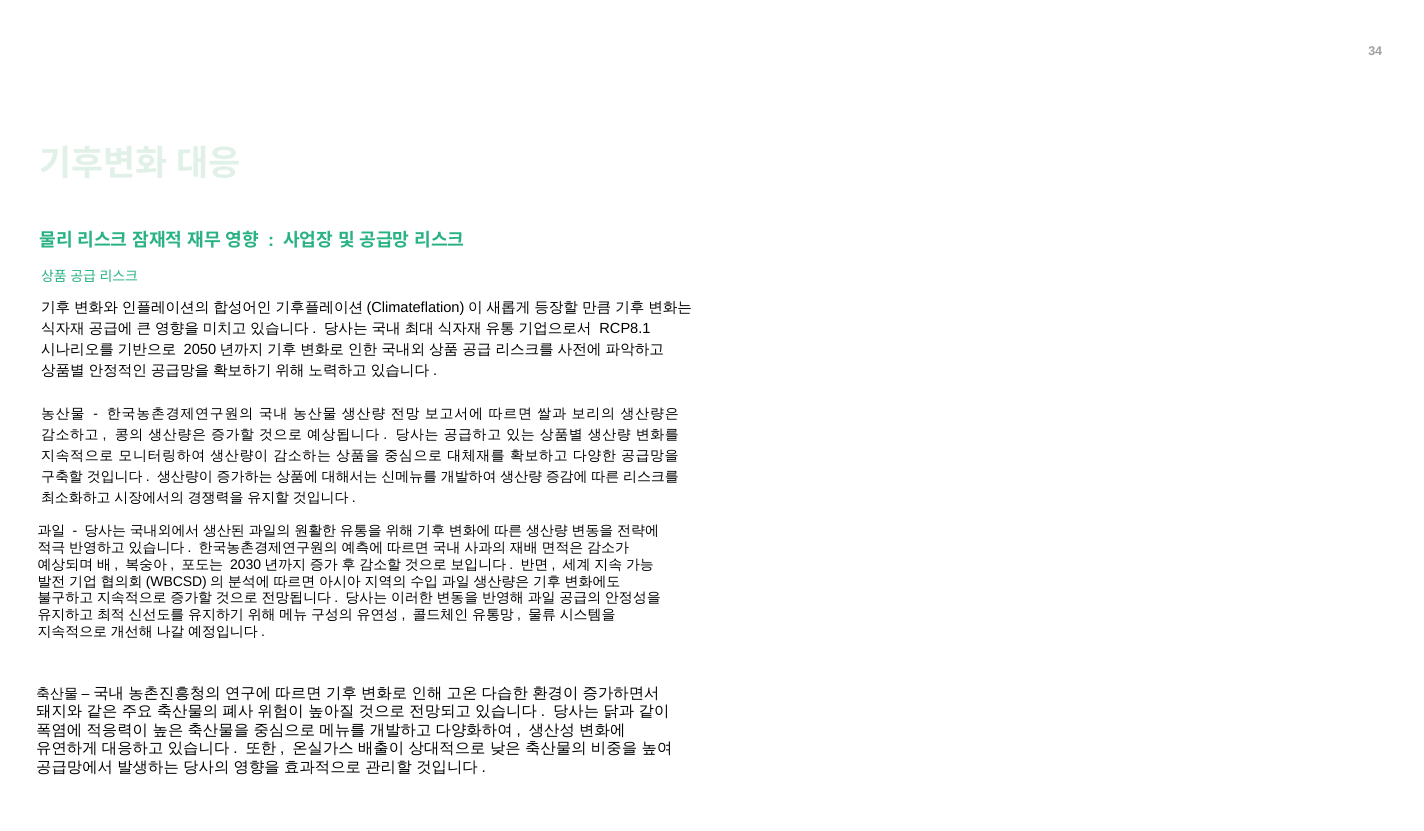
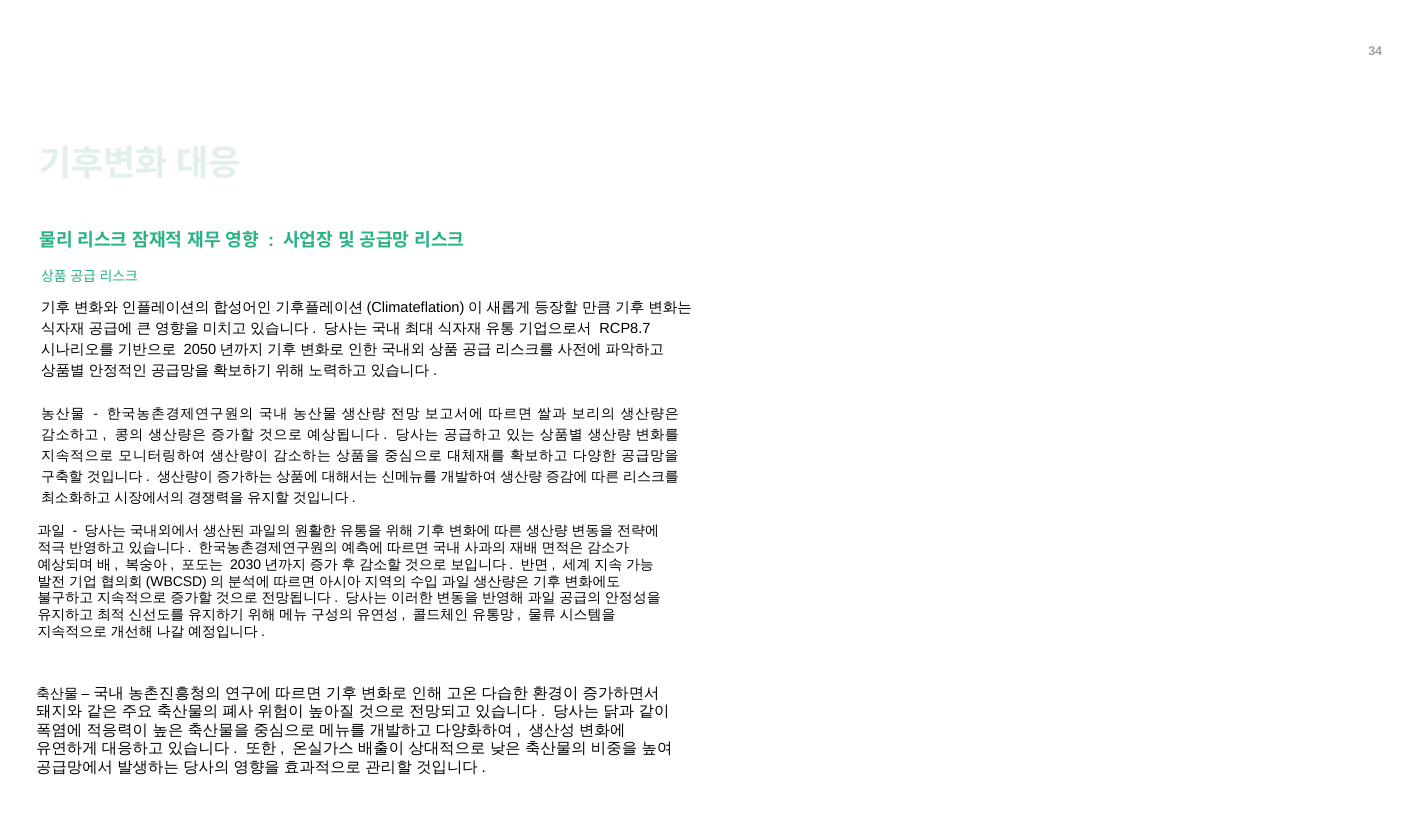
RCP8.1: RCP8.1 -> RCP8.7
